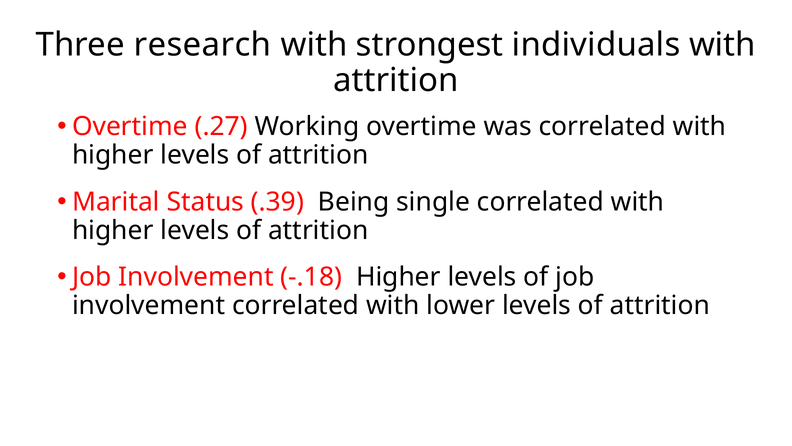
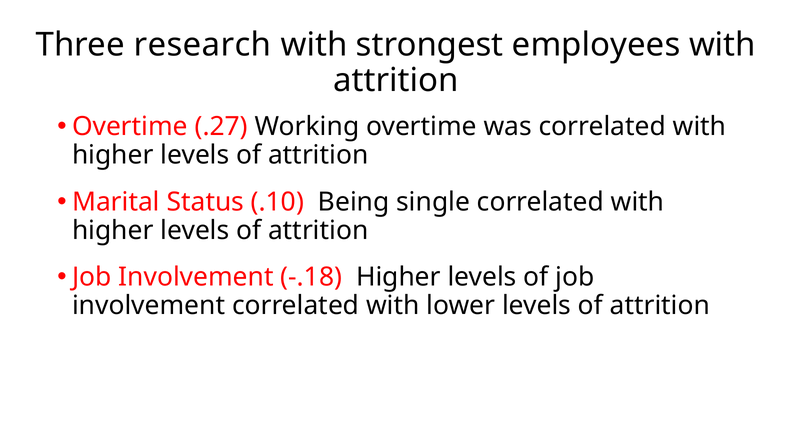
individuals: individuals -> employees
.39: .39 -> .10
